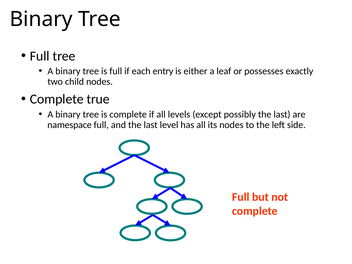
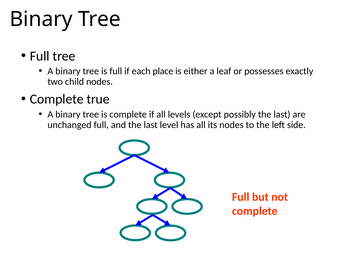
entry: entry -> place
namespace: namespace -> unchanged
